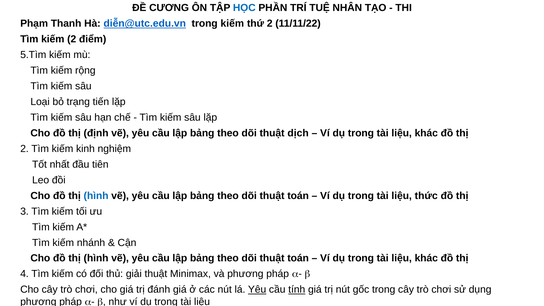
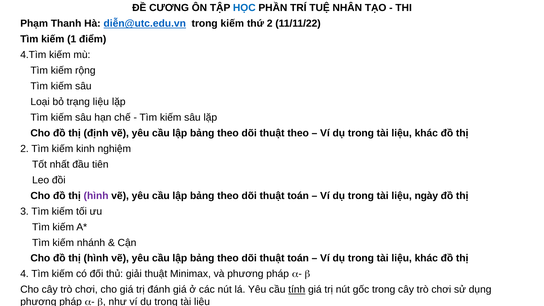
kiếm 2: 2 -> 1
5.Tìm: 5.Tìm -> 4.Tìm
trạng tiến: tiến -> liệu
thuật dịch: dịch -> theo
hình at (96, 196) colour: blue -> purple
thức: thức -> ngày
Yêu at (257, 290) underline: present -> none
